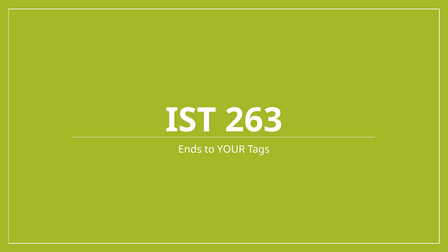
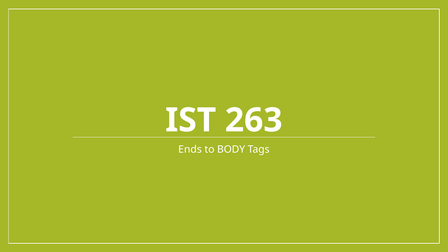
YOUR: YOUR -> BODY
